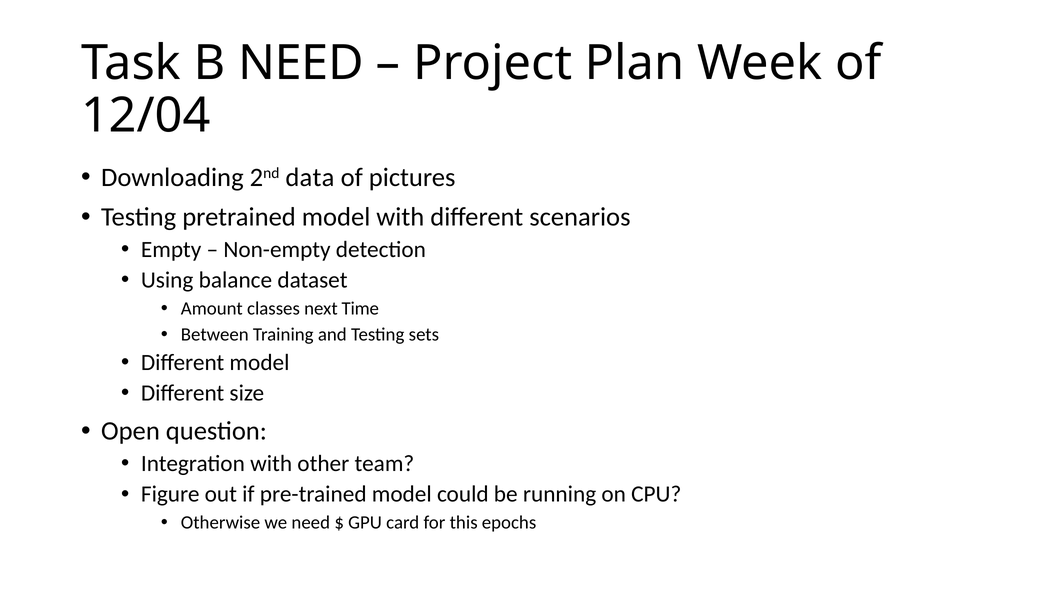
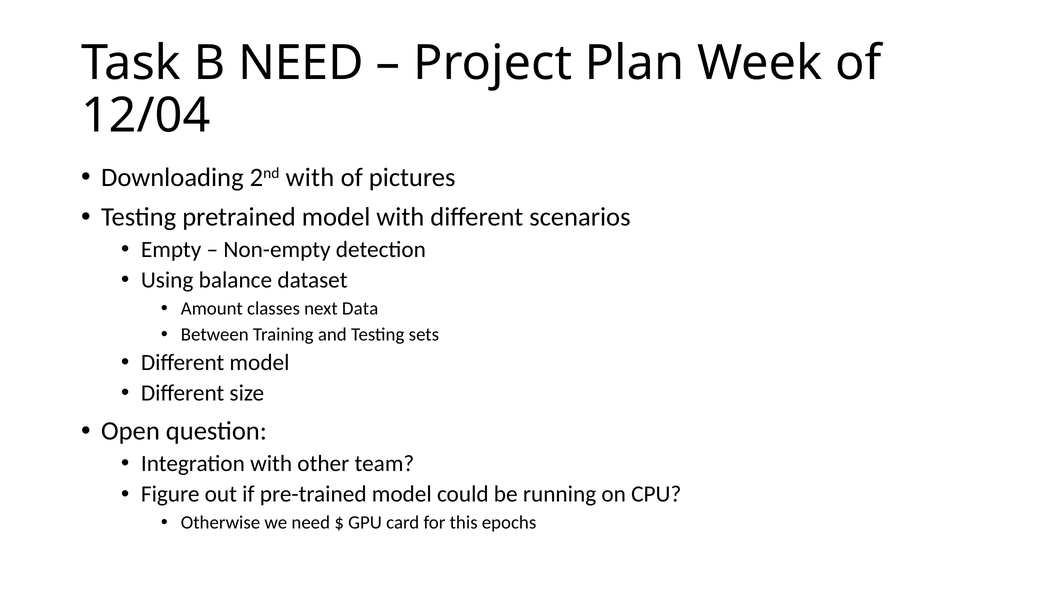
2nd data: data -> with
Time: Time -> Data
